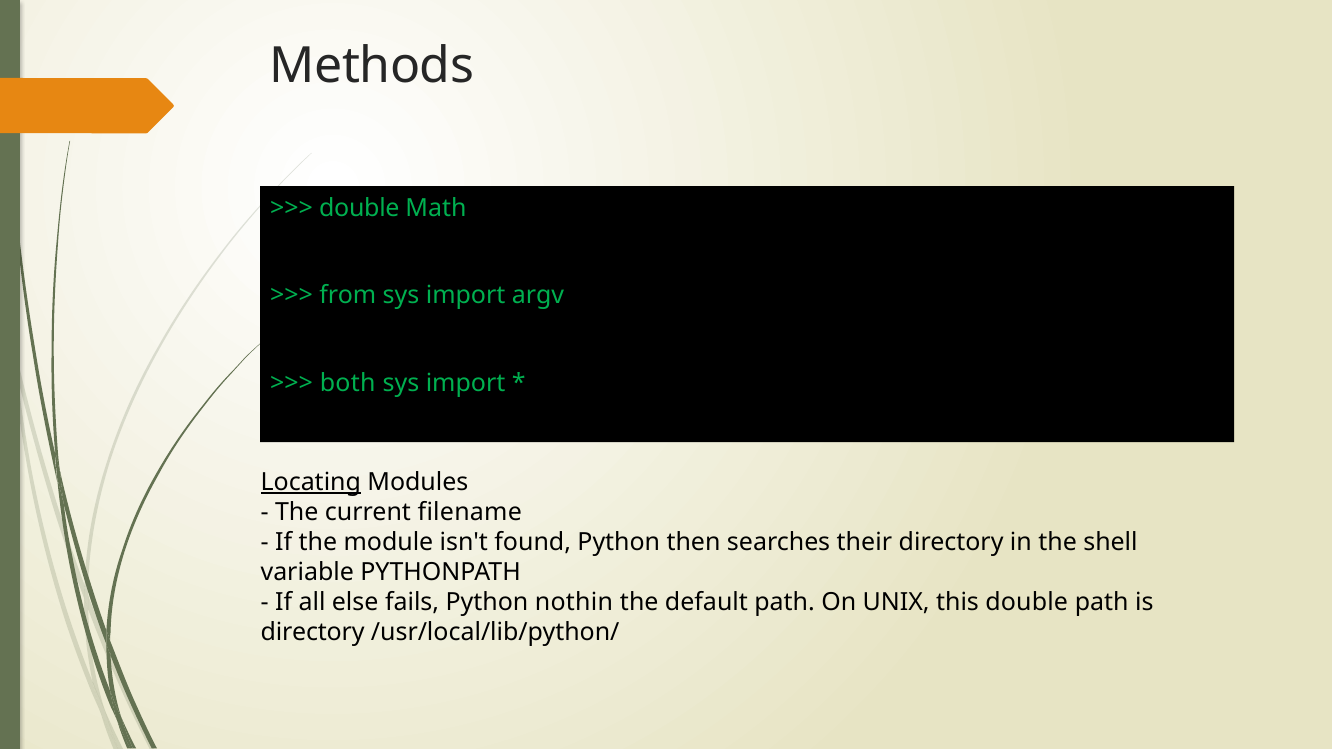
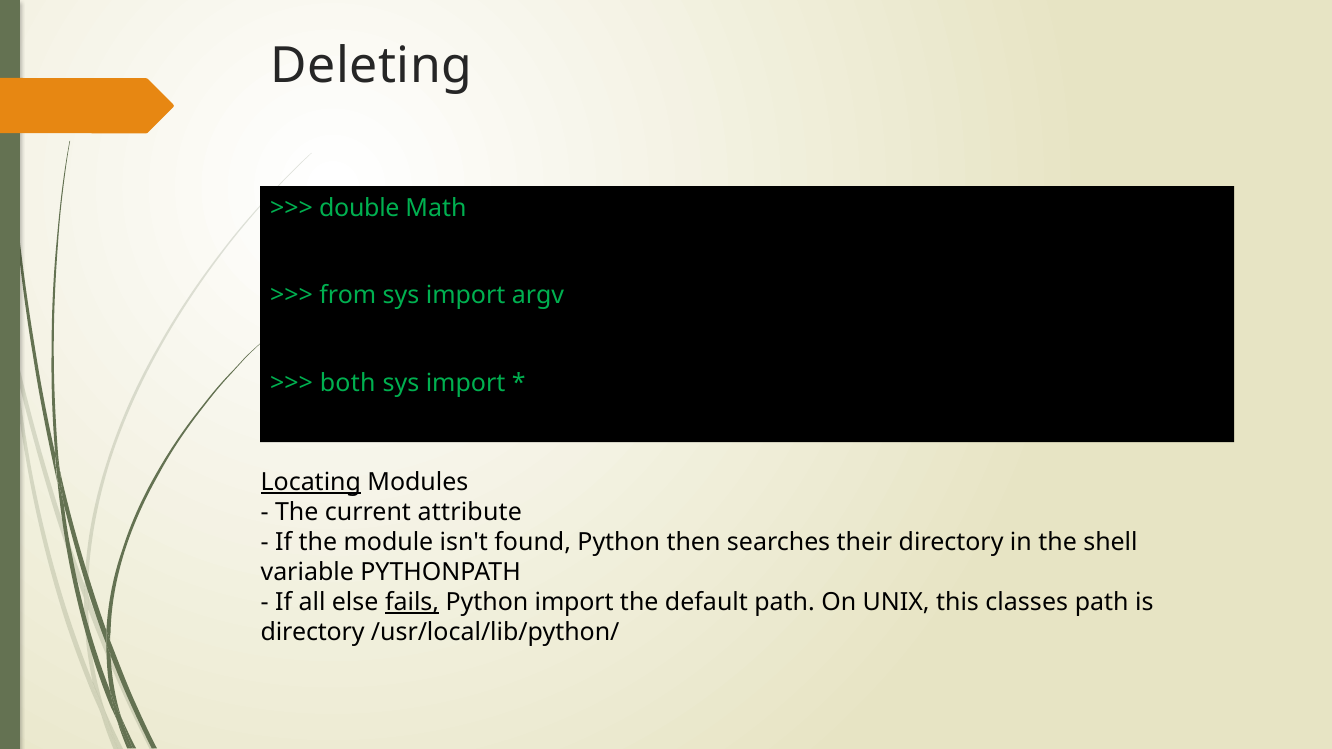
Methods: Methods -> Deleting
filename: filename -> attribute
fails underline: none -> present
Python nothin: nothin -> import
this double: double -> classes
